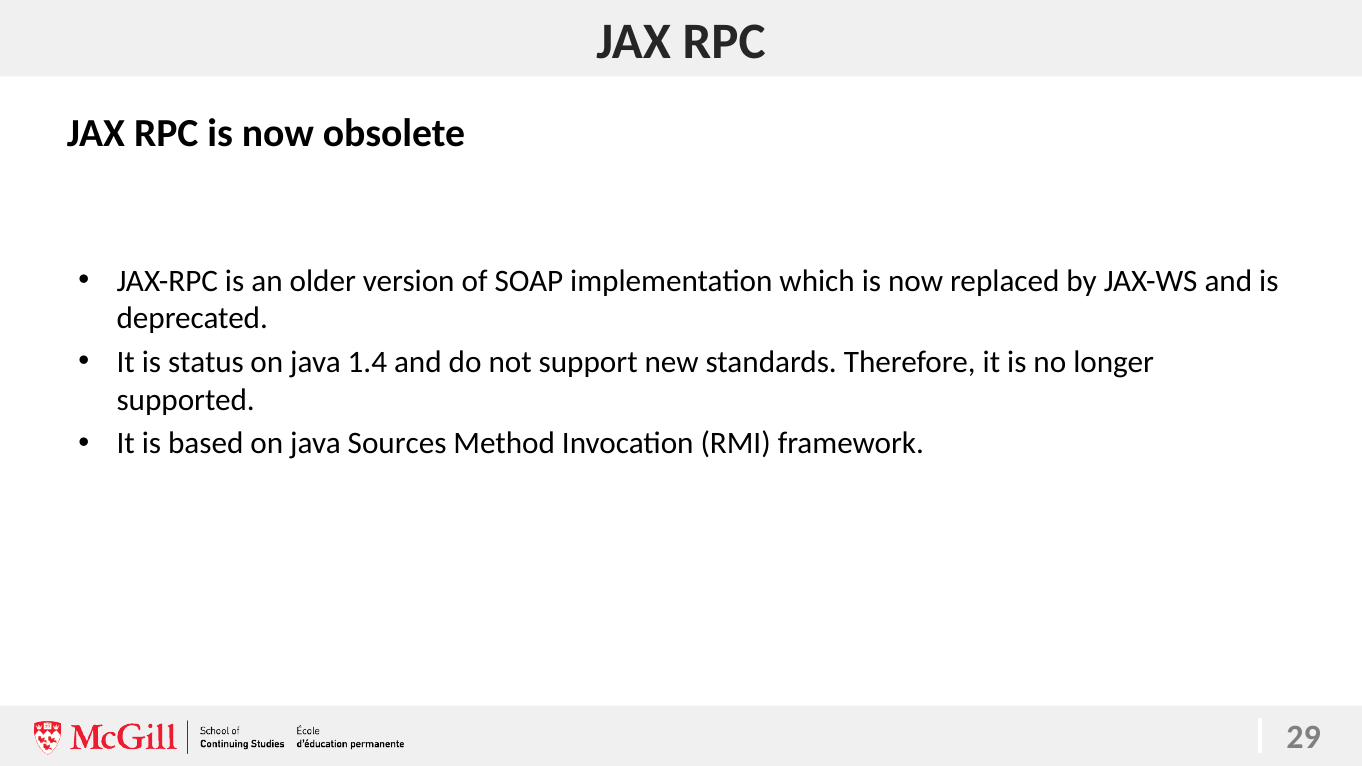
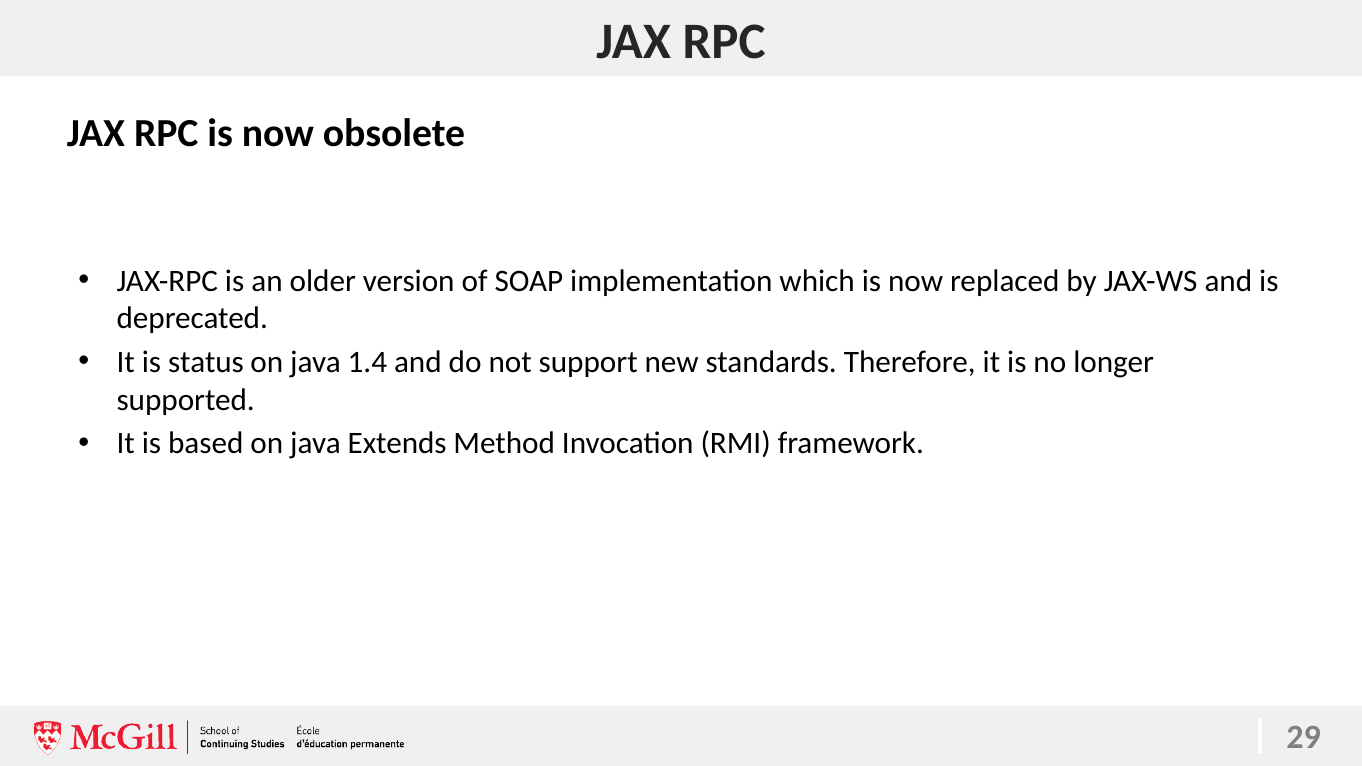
Sources: Sources -> Extends
